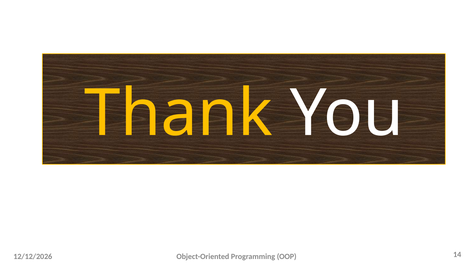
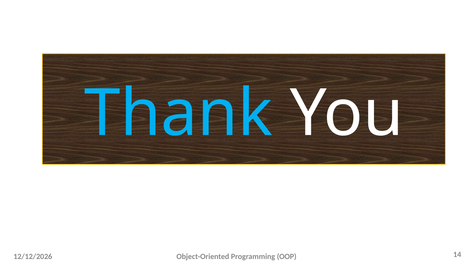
Thank colour: yellow -> light blue
